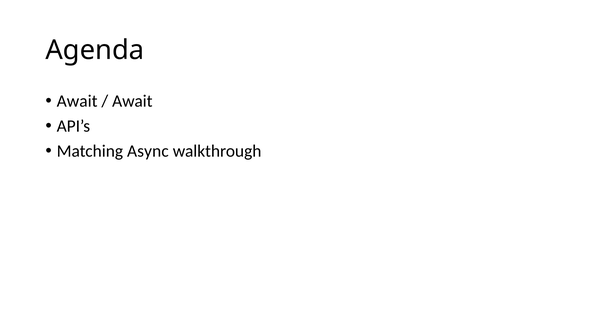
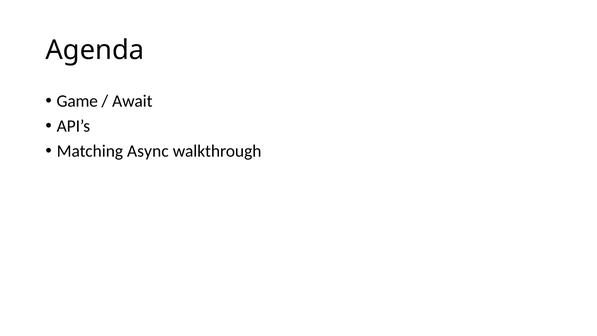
Await at (77, 101): Await -> Game
